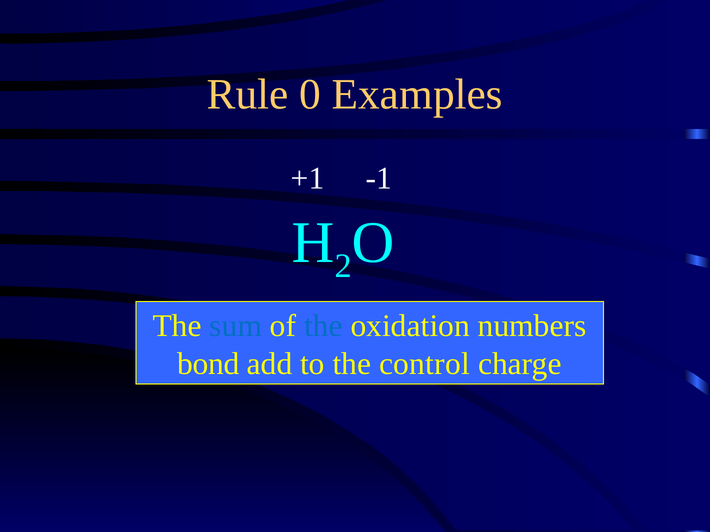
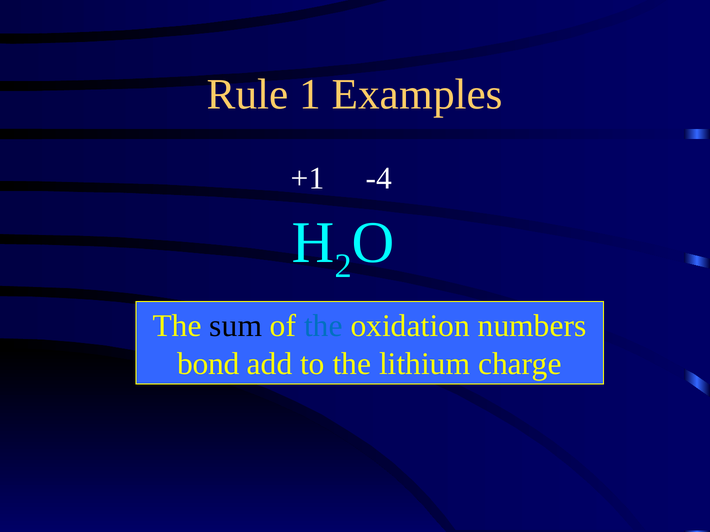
0: 0 -> 1
-1: -1 -> -4
sum colour: blue -> black
control: control -> lithium
